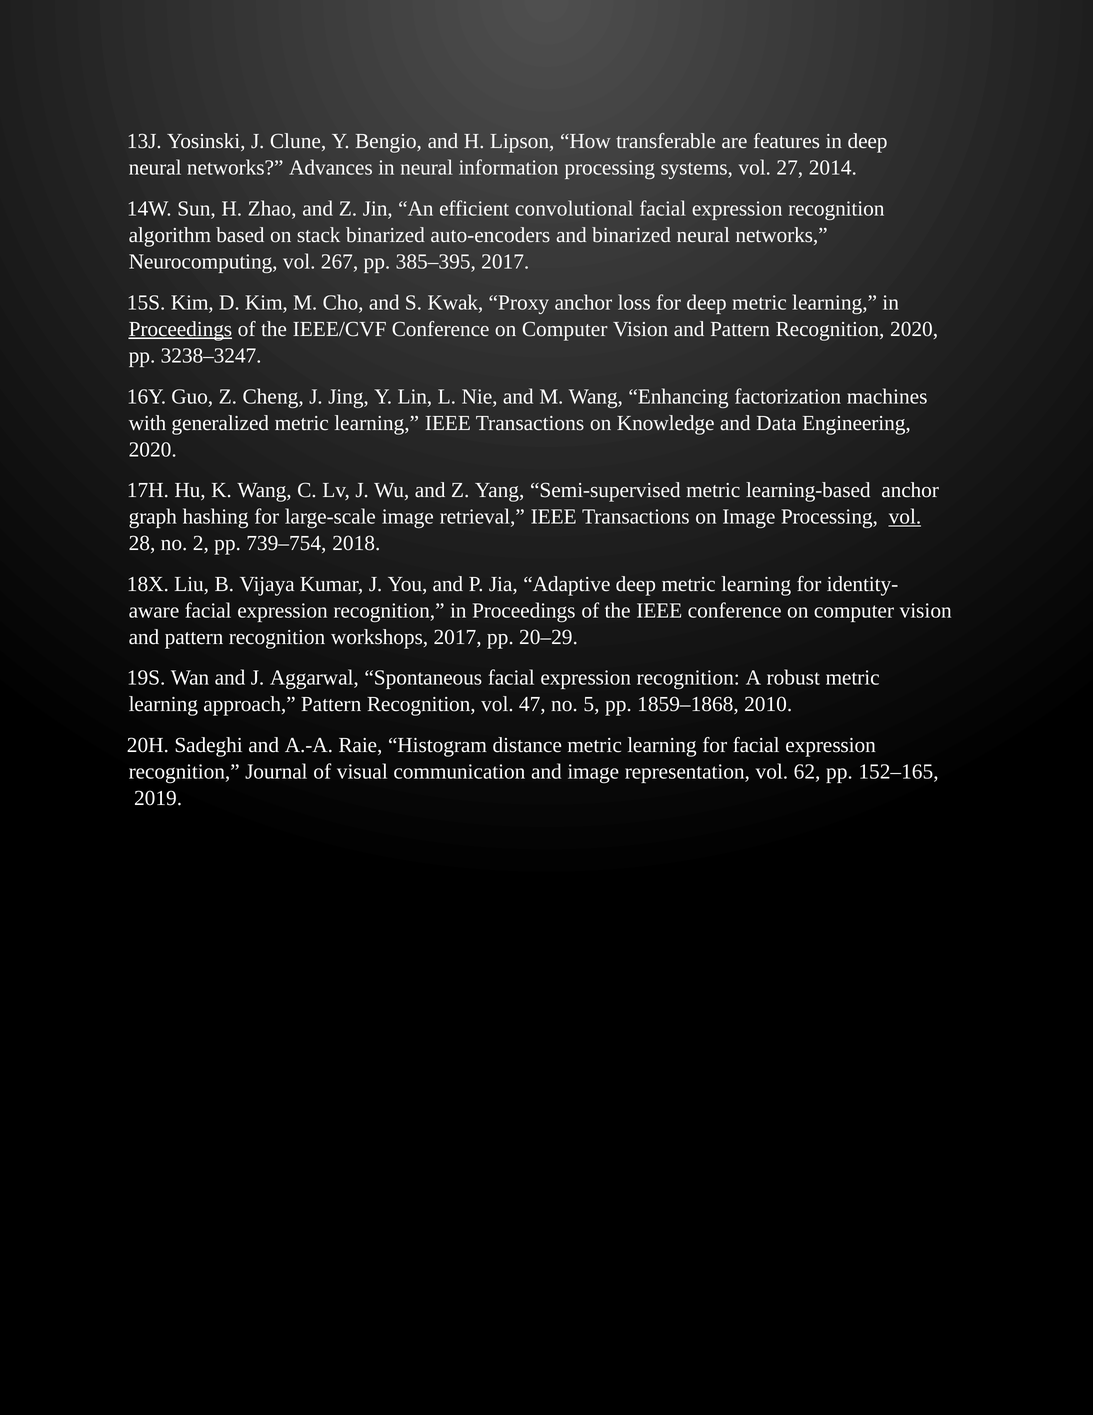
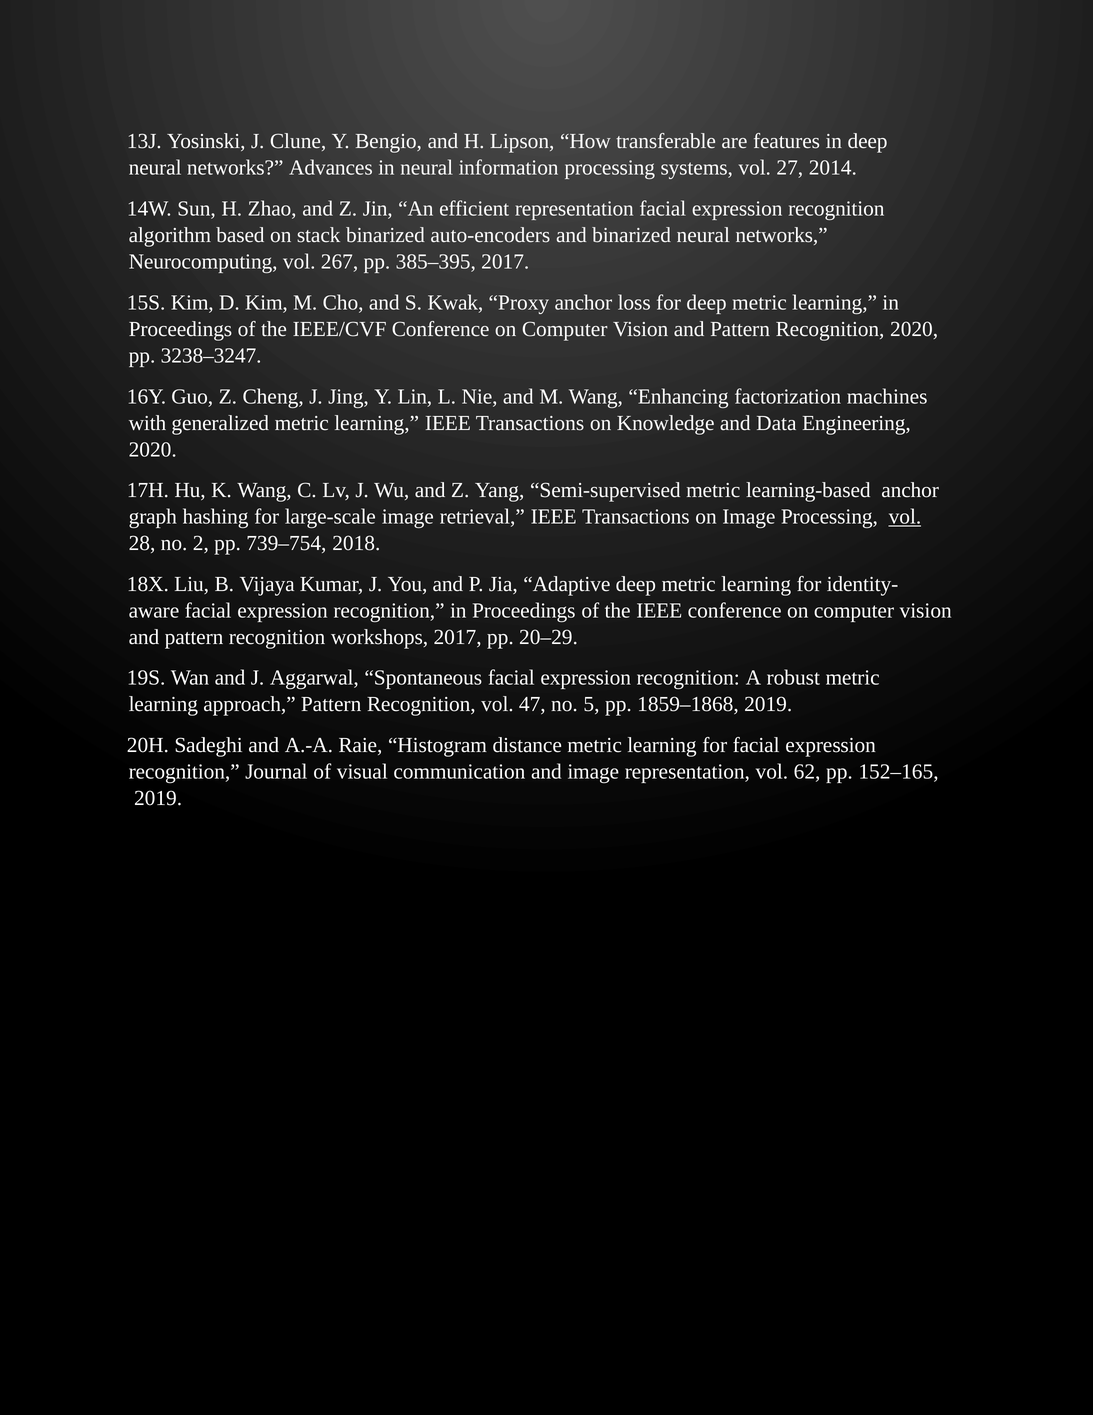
efficient convolutional: convolutional -> representation
Proceedings at (180, 329) underline: present -> none
1859–1868 2010: 2010 -> 2019
